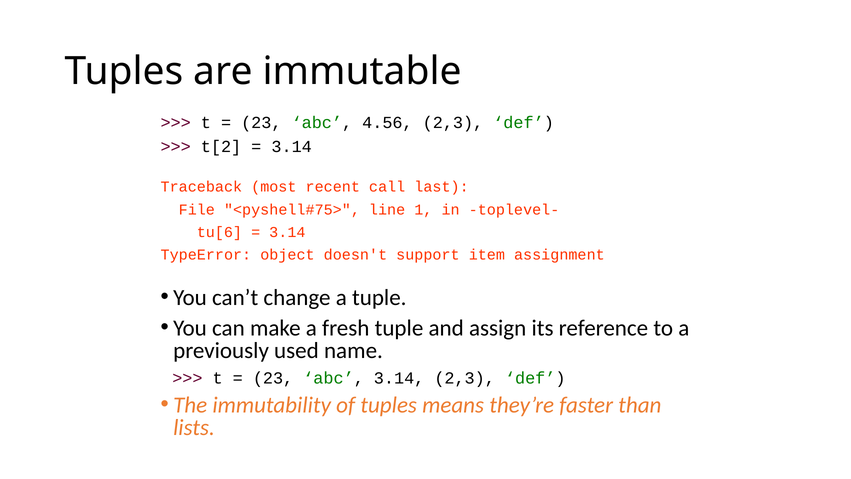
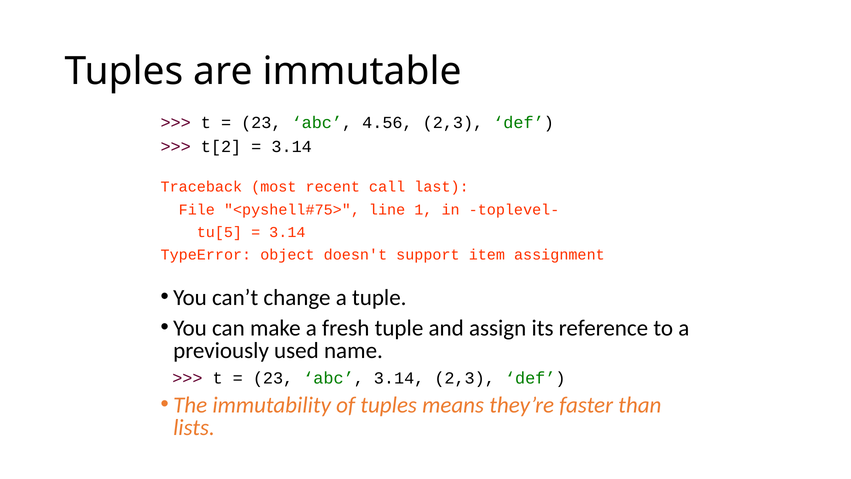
tu[6: tu[6 -> tu[5
